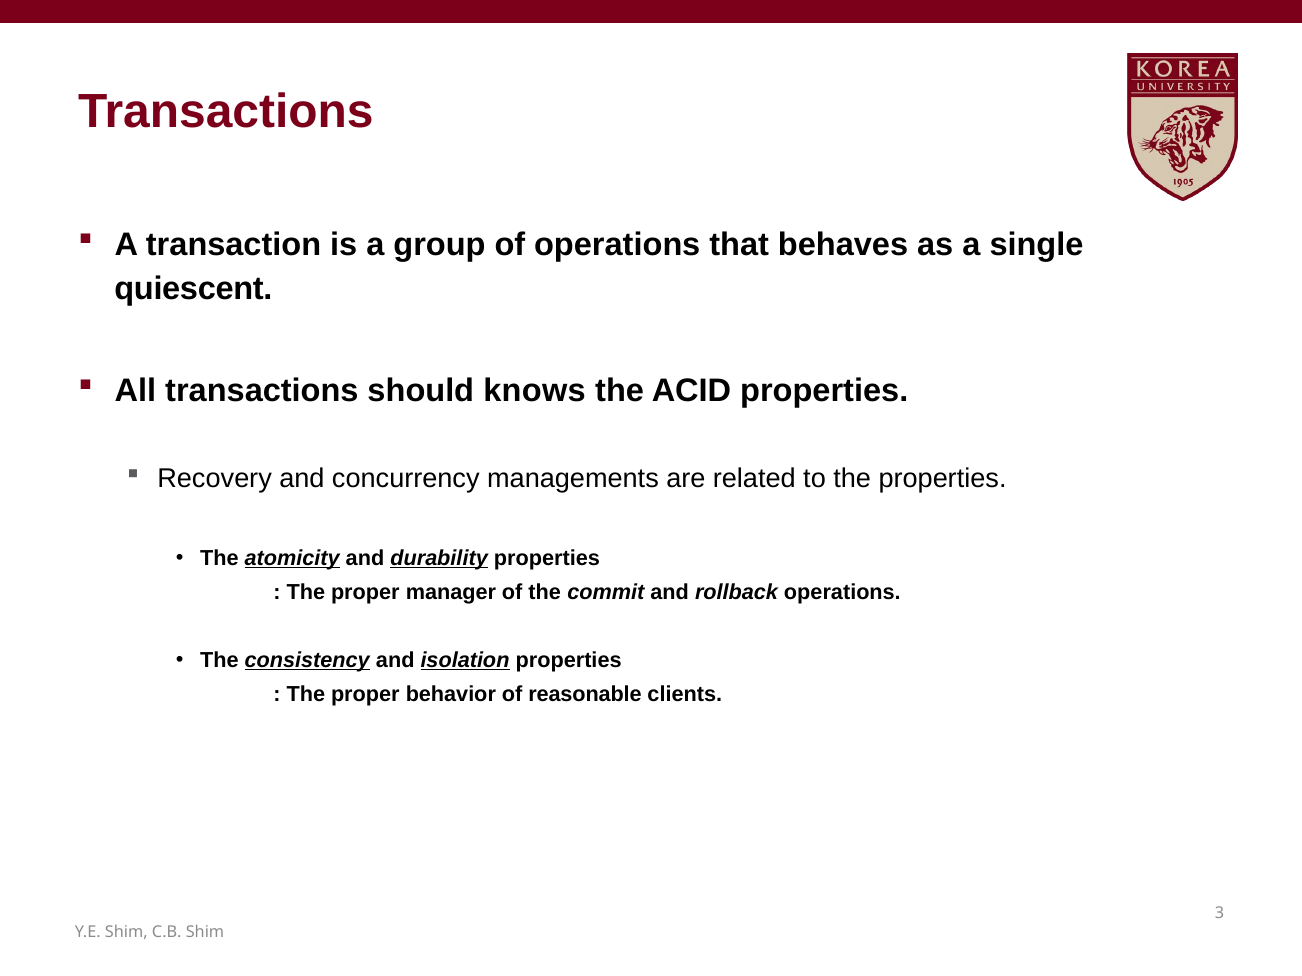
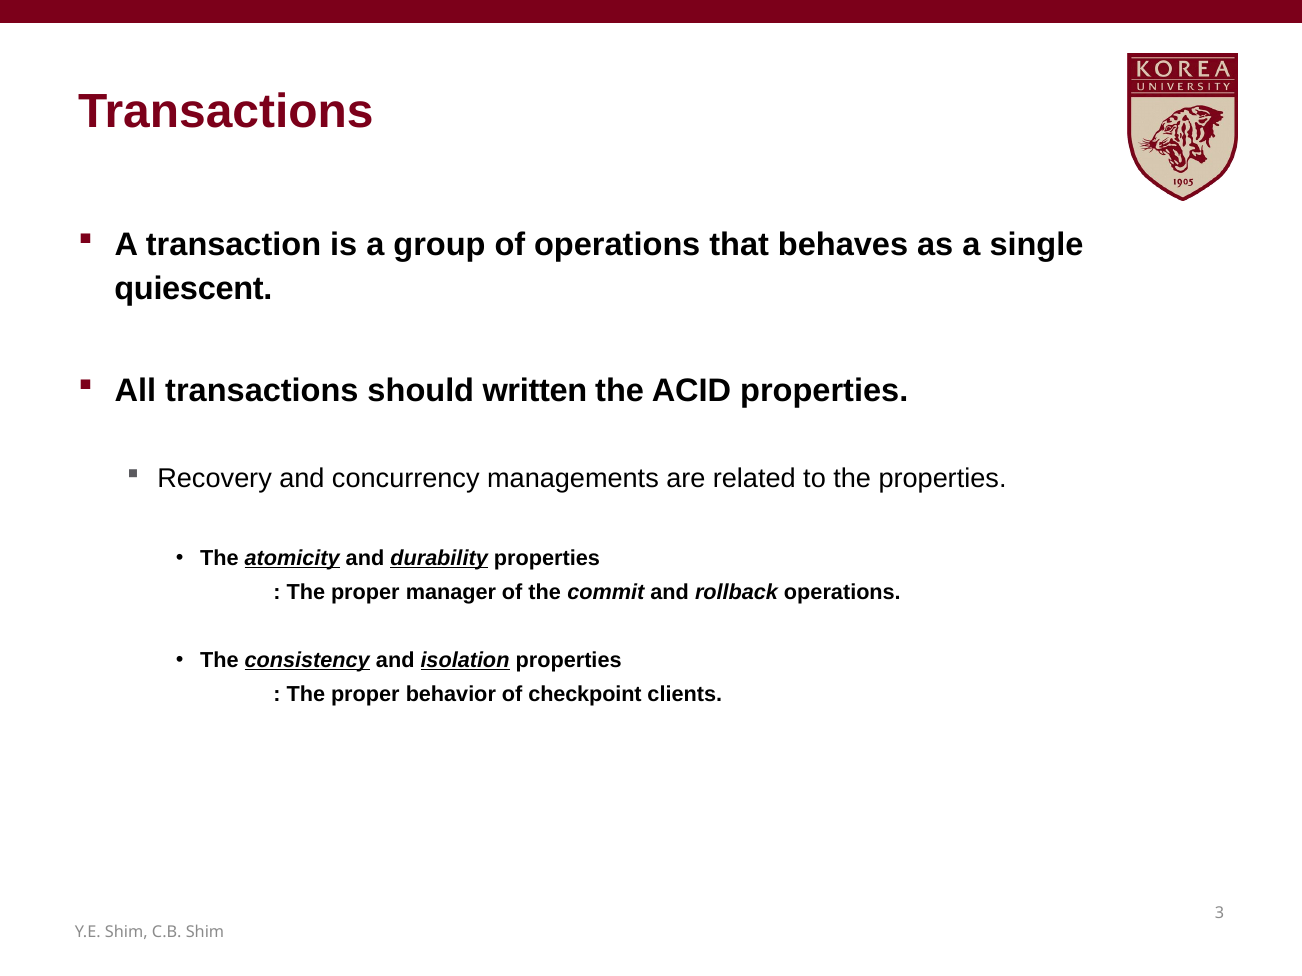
knows: knows -> written
reasonable: reasonable -> checkpoint
